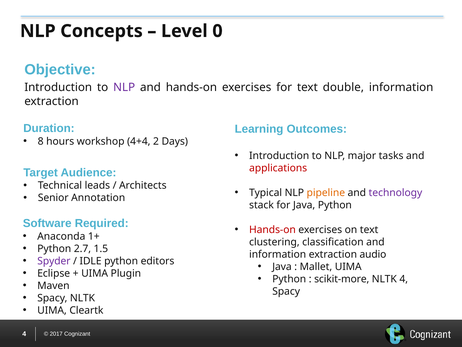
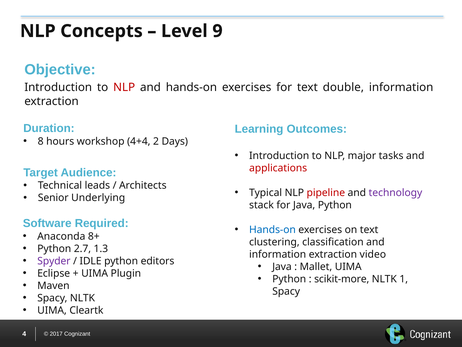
0: 0 -> 9
NLP at (124, 87) colour: purple -> red
pipeline colour: orange -> red
Annotation: Annotation -> Underlying
Hands-on at (272, 229) colour: red -> blue
1+: 1+ -> 8+
1.5: 1.5 -> 1.3
audio: audio -> video
NLTK 4: 4 -> 1
